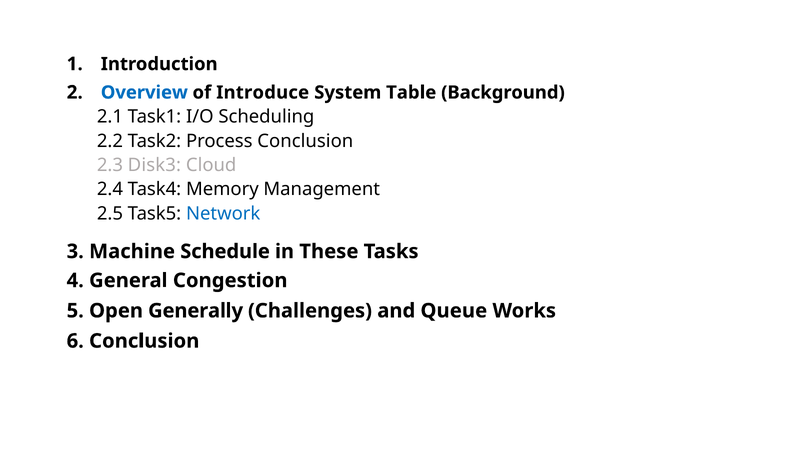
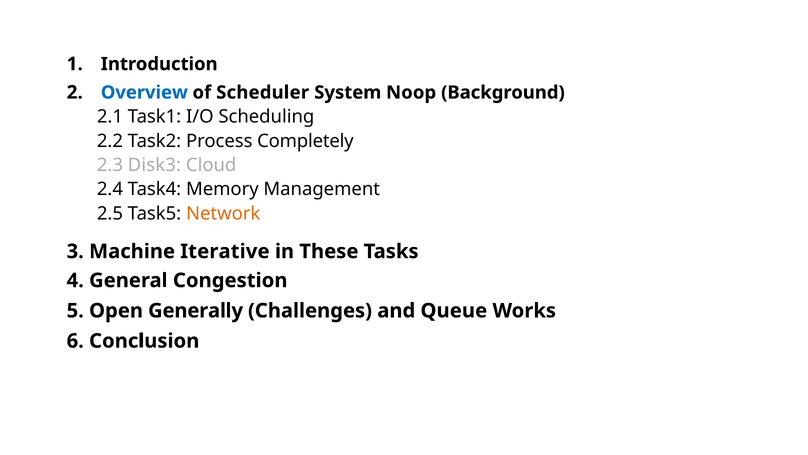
Introduce: Introduce -> Scheduler
Table: Table -> Noop
Process Conclusion: Conclusion -> Completely
Network colour: blue -> orange
Schedule: Schedule -> Iterative
